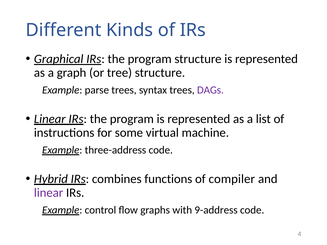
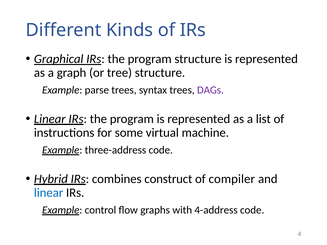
functions: functions -> construct
linear at (49, 193) colour: purple -> blue
9-address: 9-address -> 4-address
